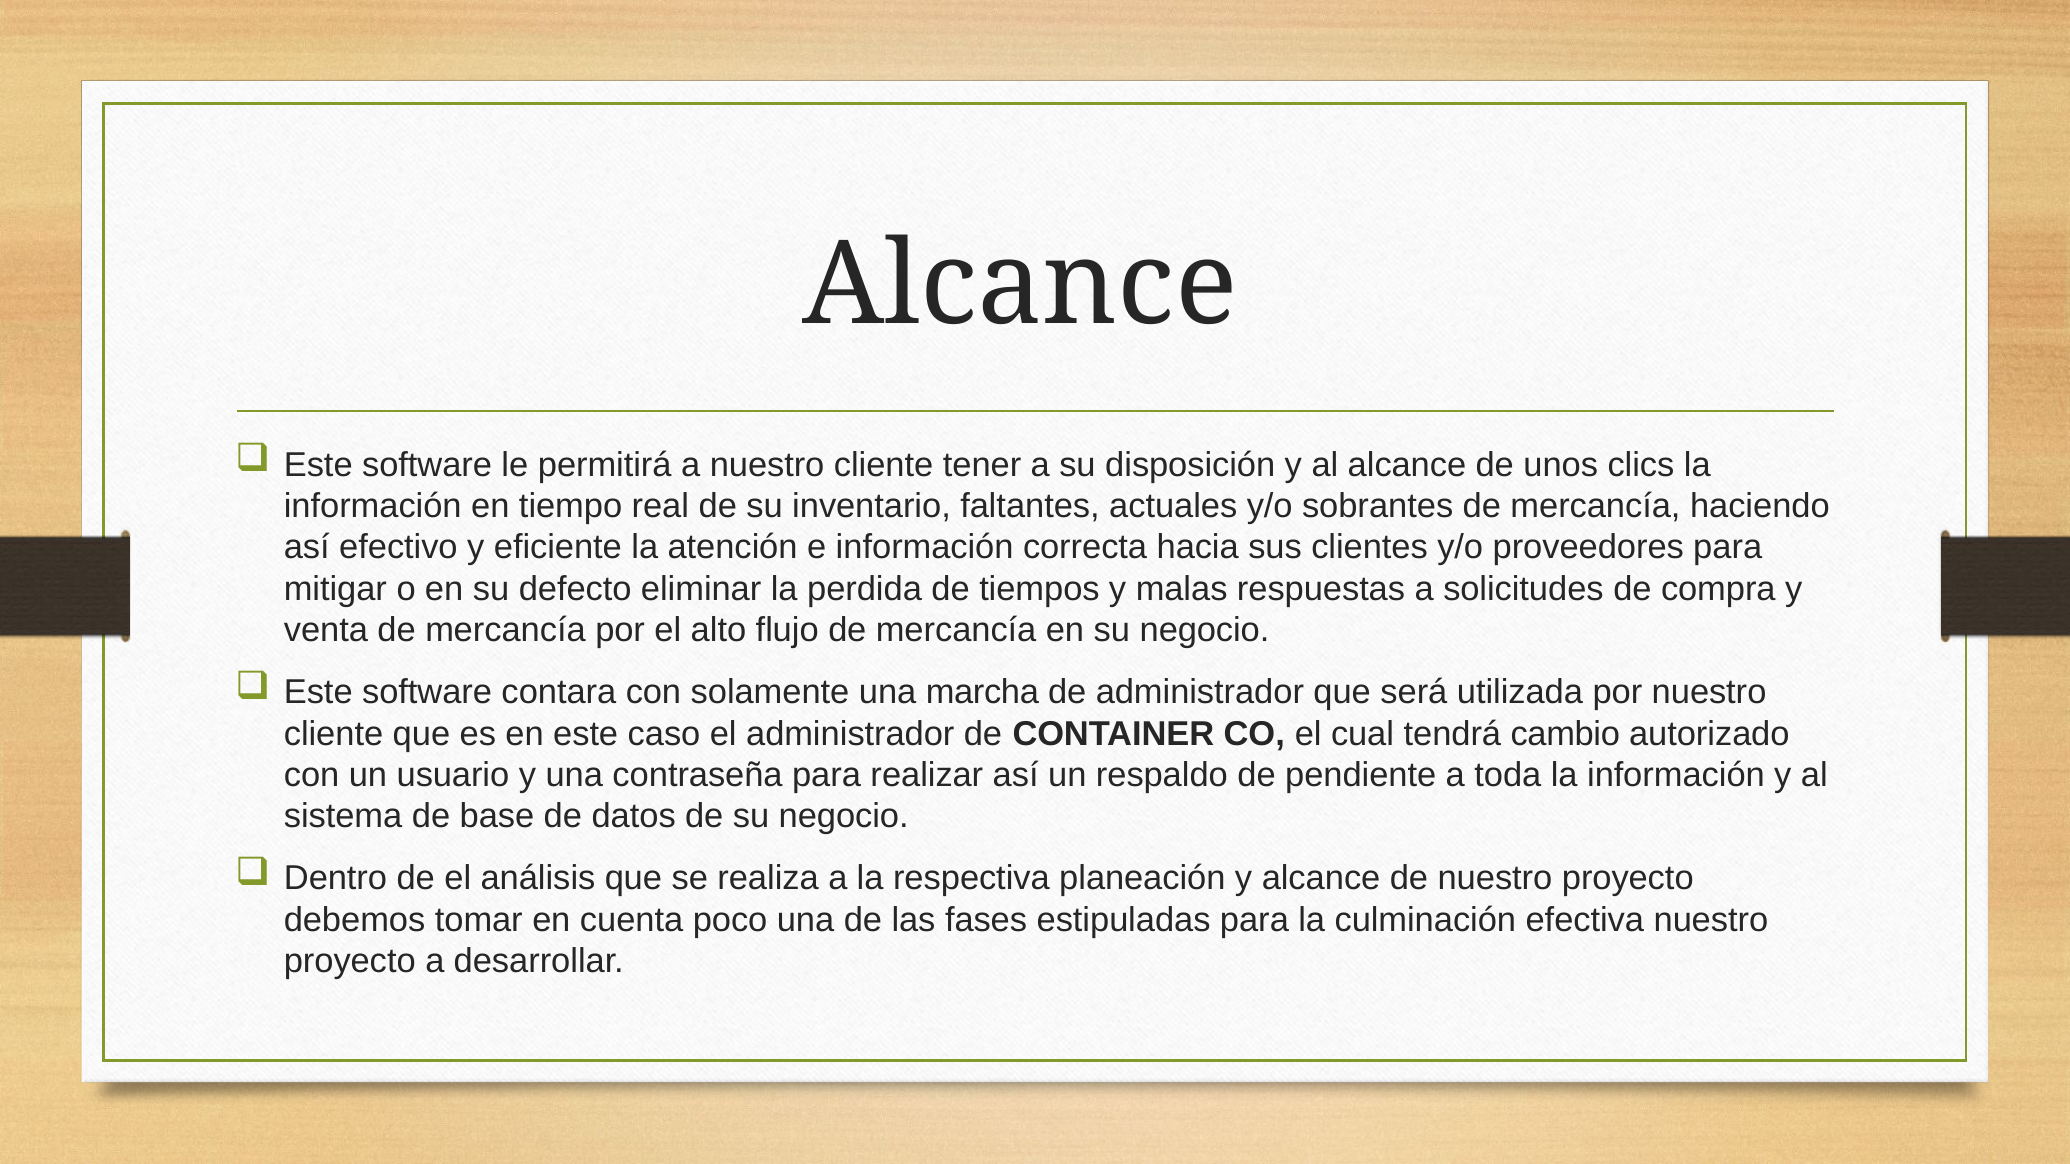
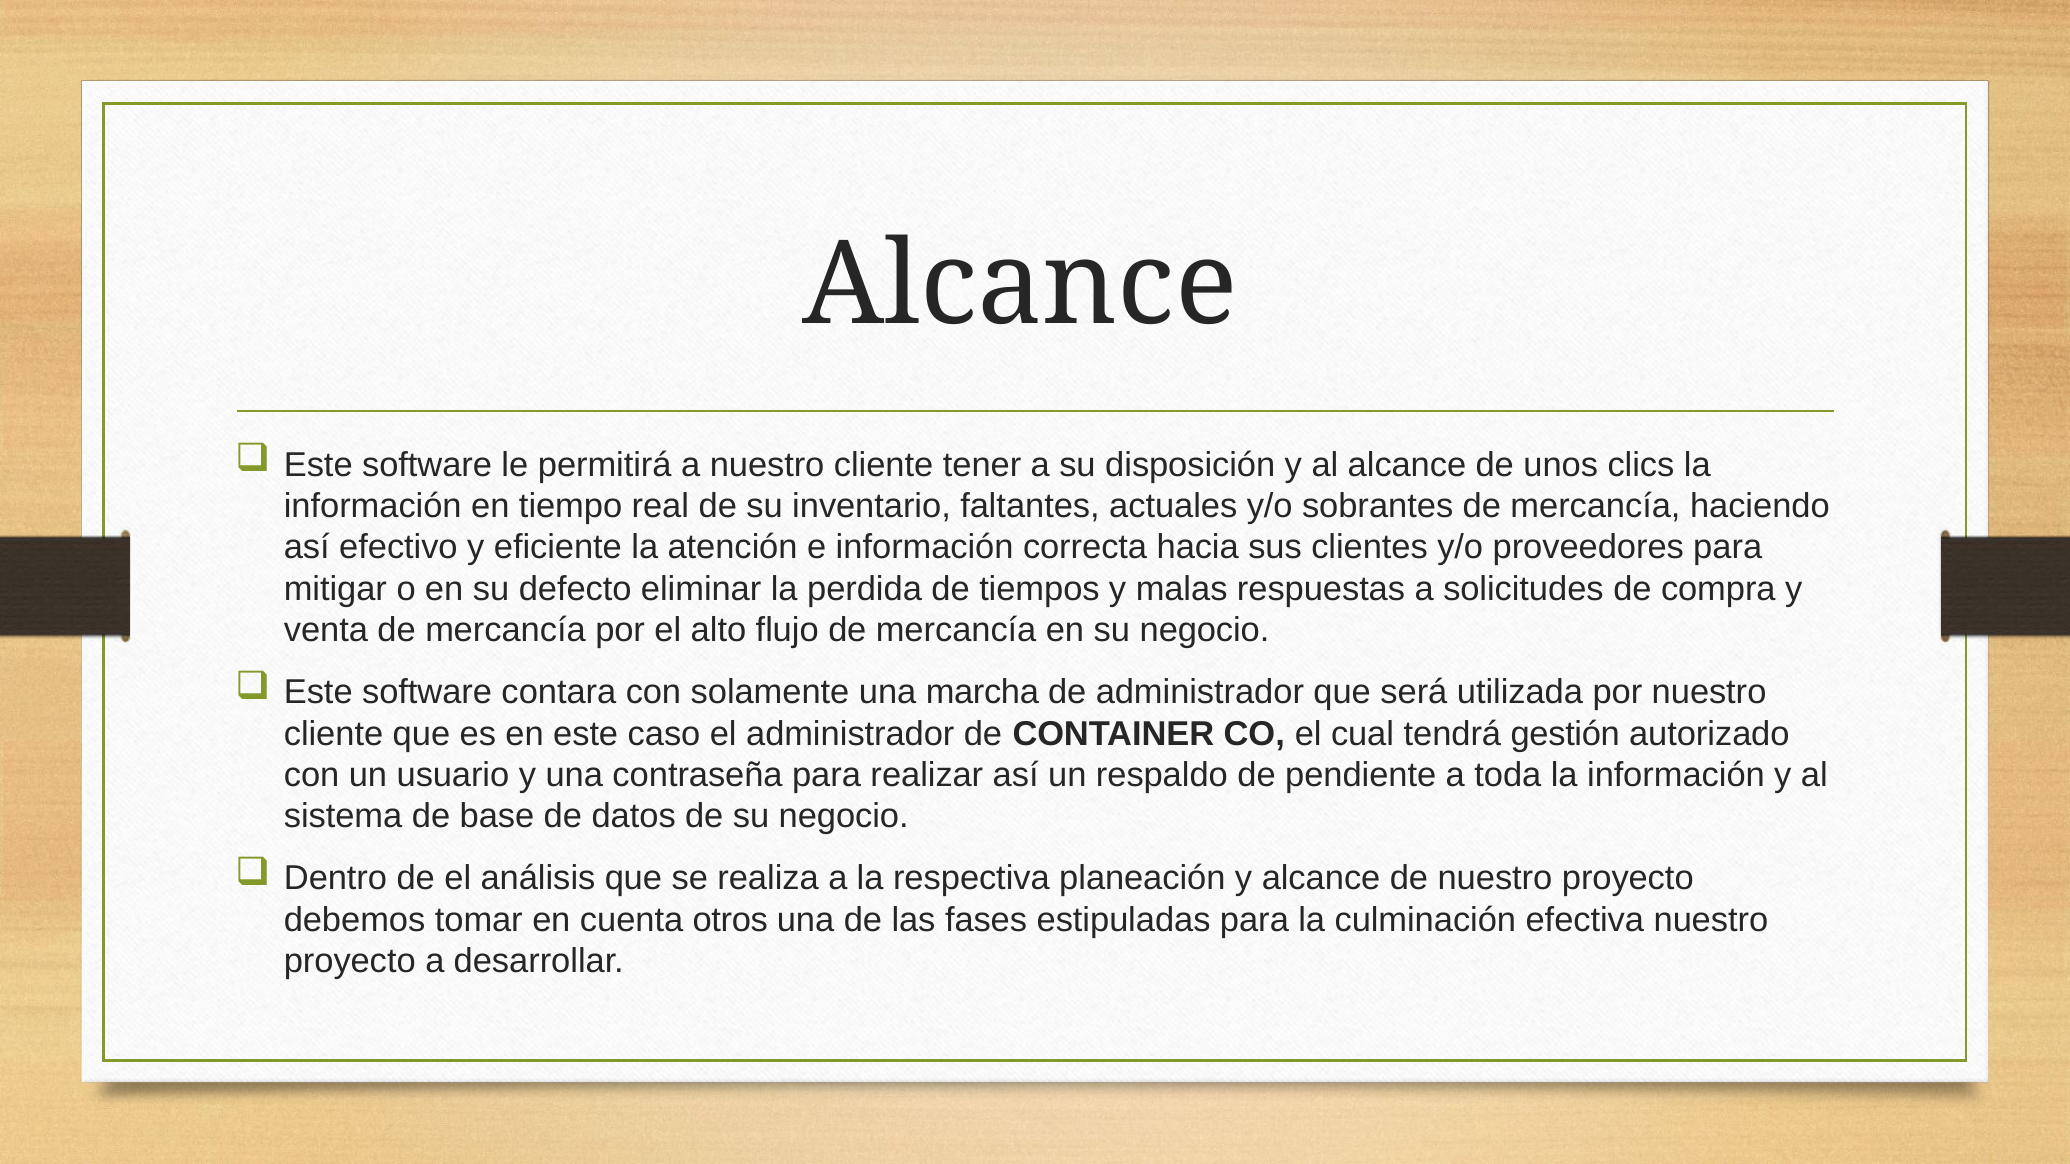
cambio: cambio -> gestión
poco: poco -> otros
